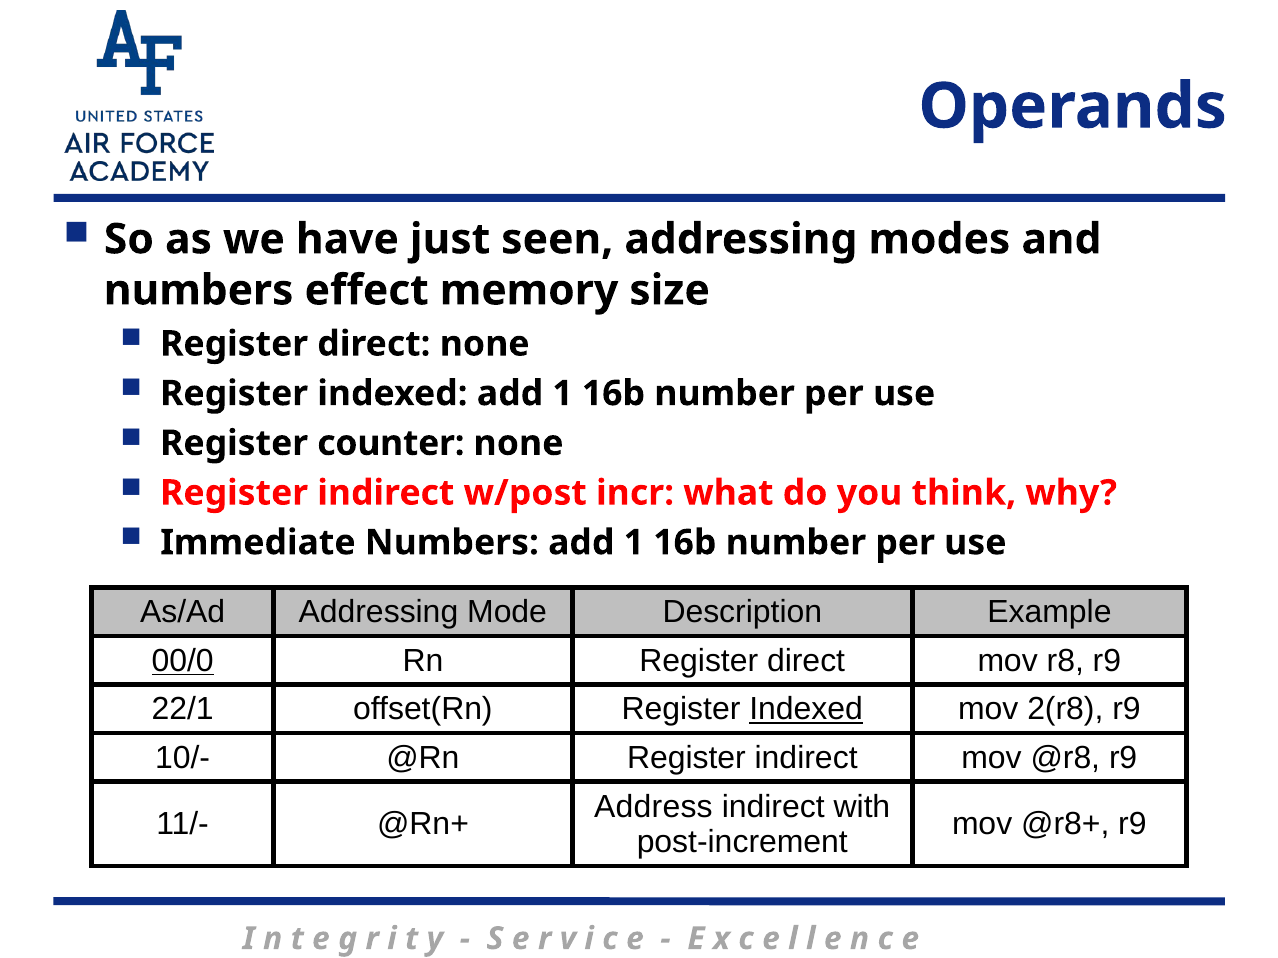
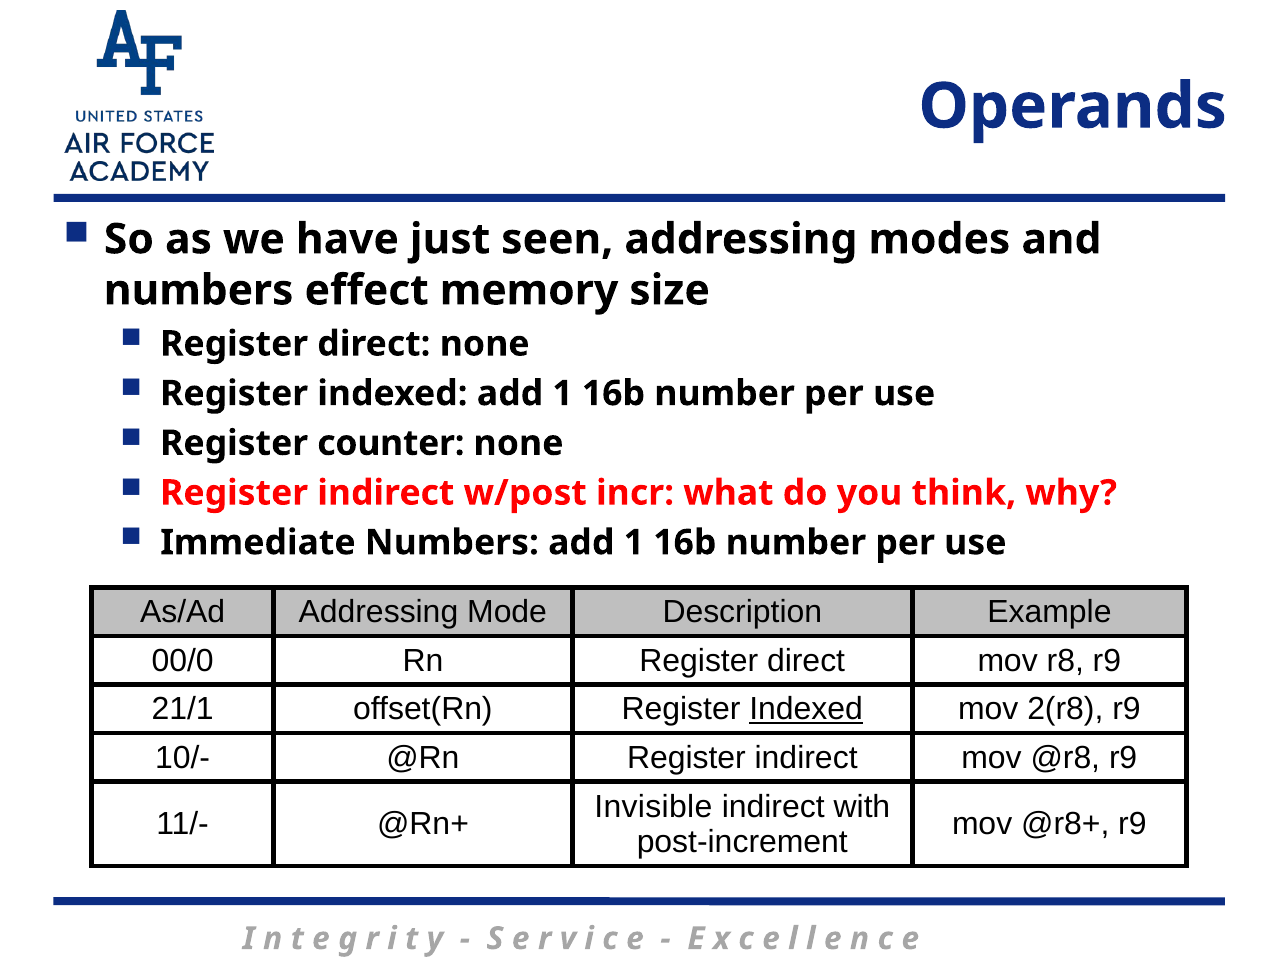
00/0 underline: present -> none
22/1: 22/1 -> 21/1
Address: Address -> Invisible
